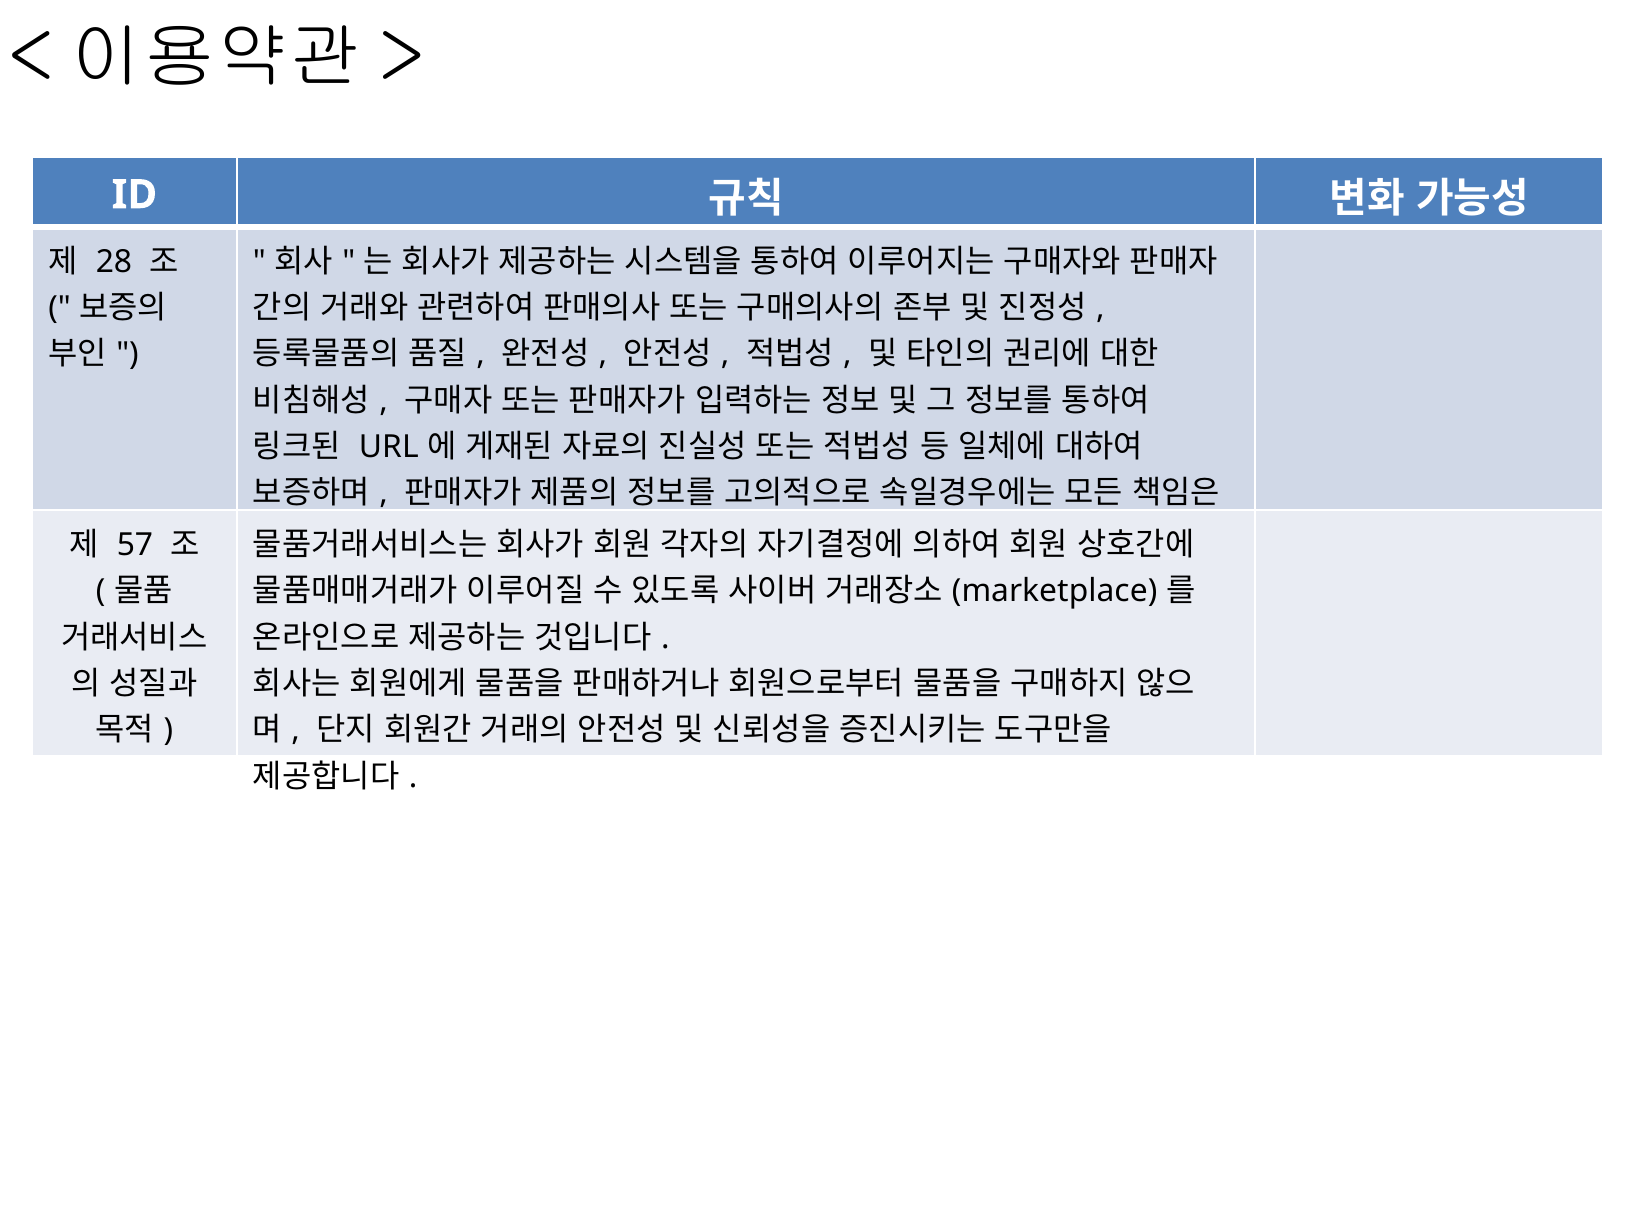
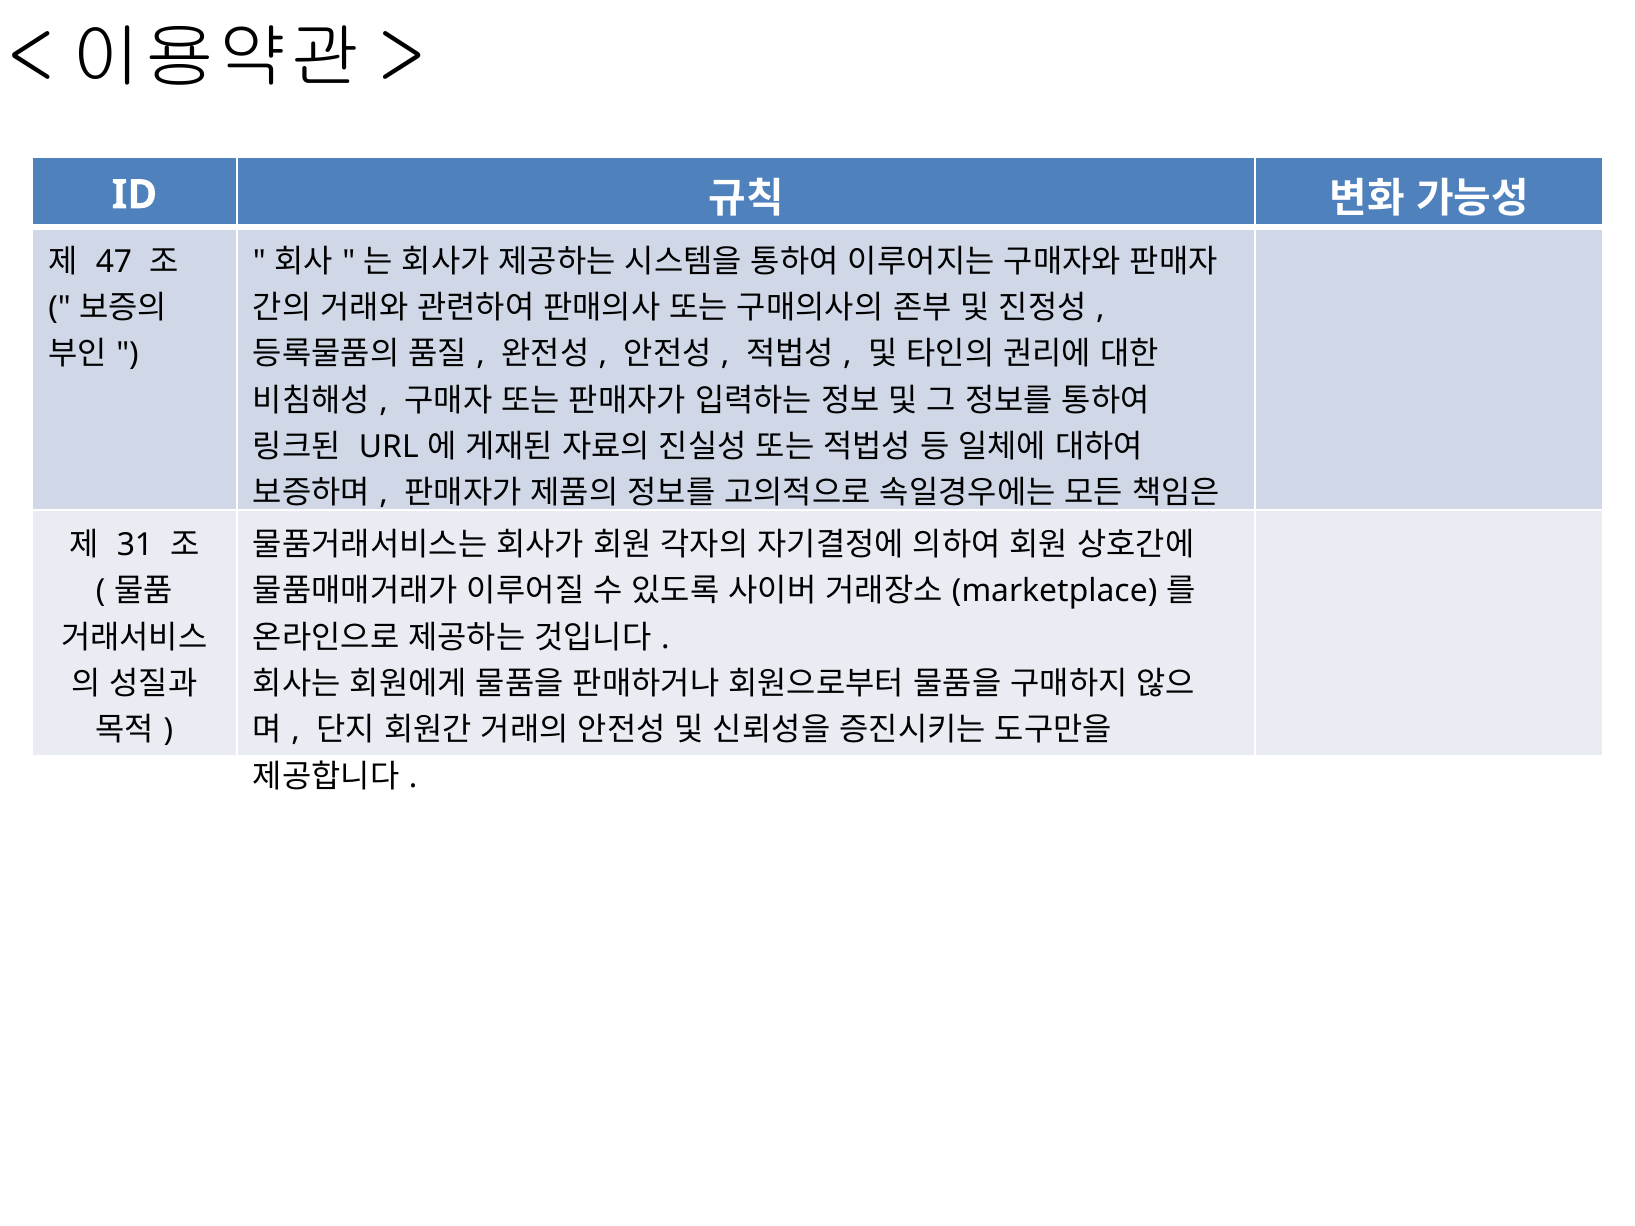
28: 28 -> 47
57: 57 -> 31
